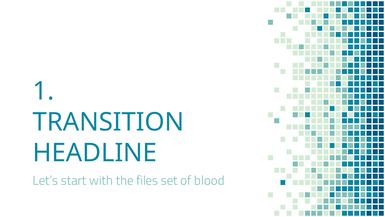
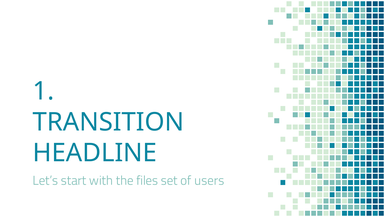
blood: blood -> users
